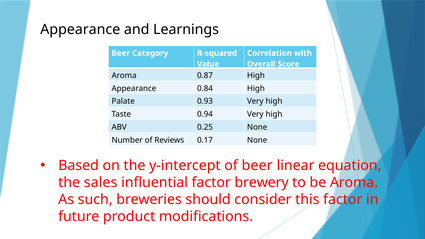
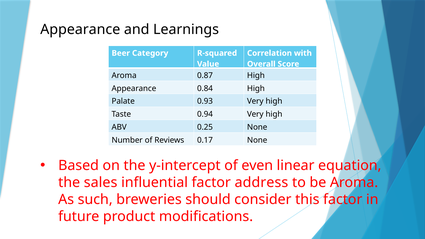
of beer: beer -> even
brewery: brewery -> address
